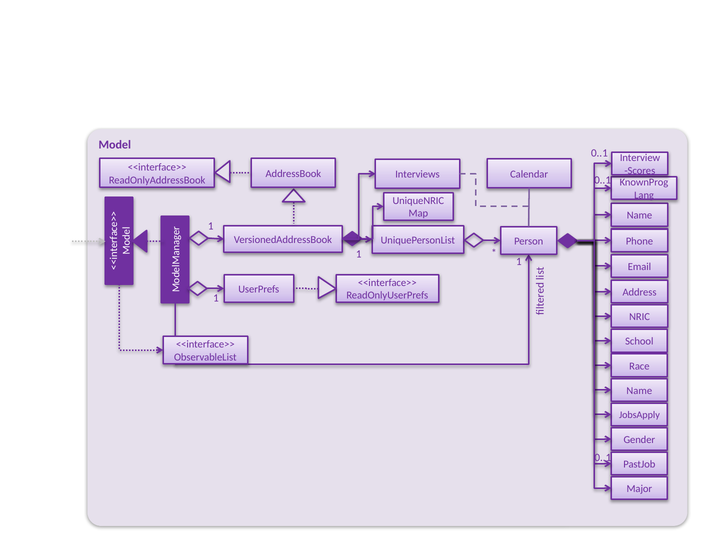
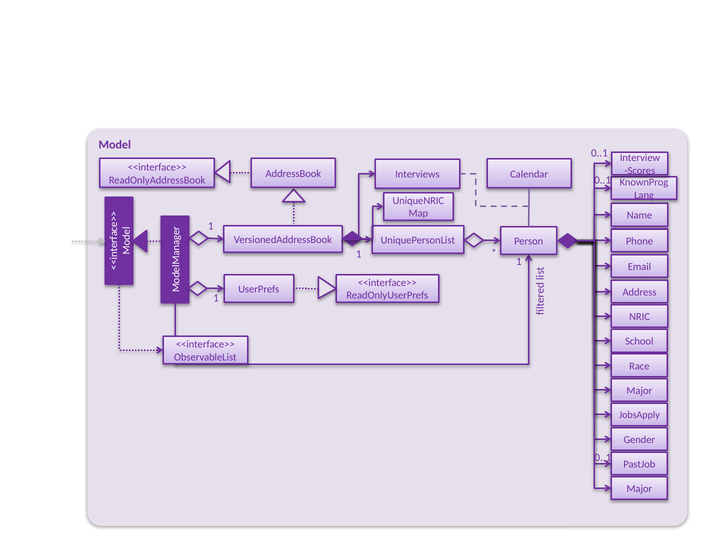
Name at (639, 390): Name -> Major
